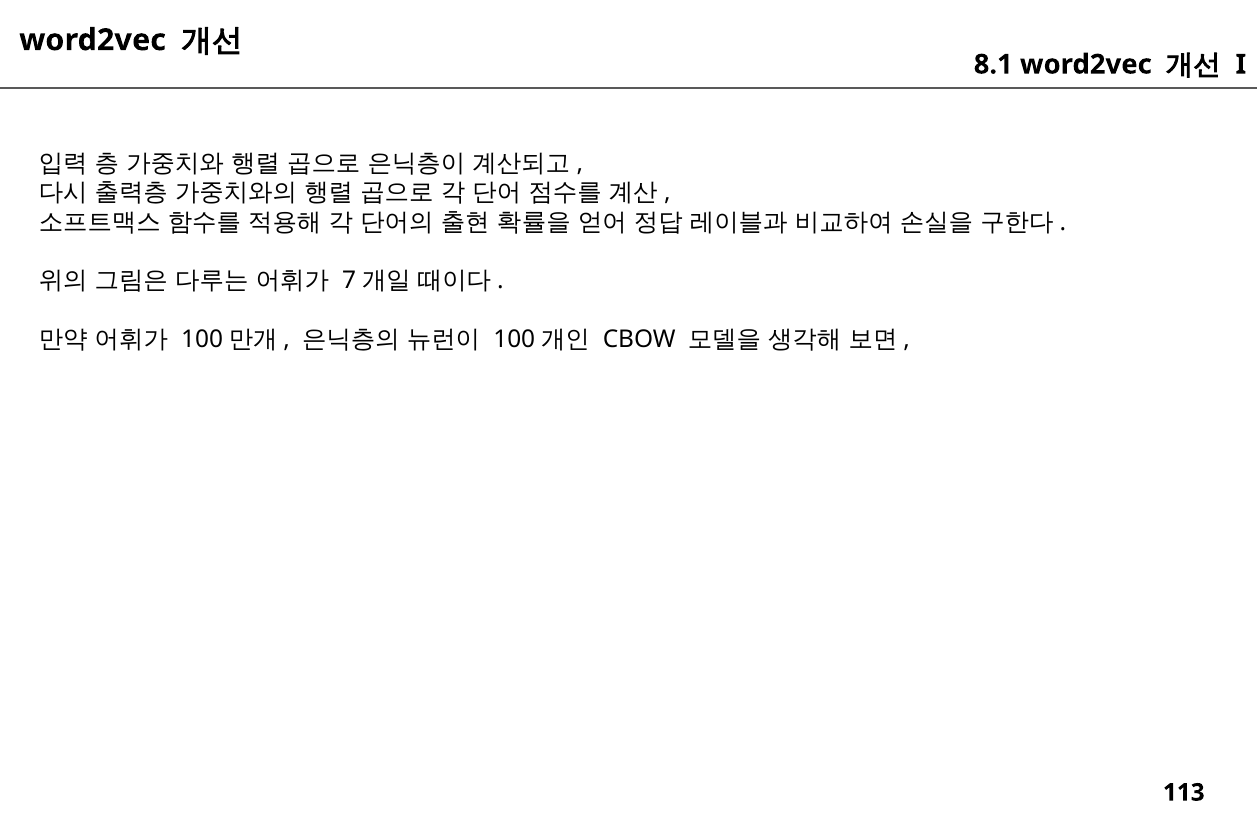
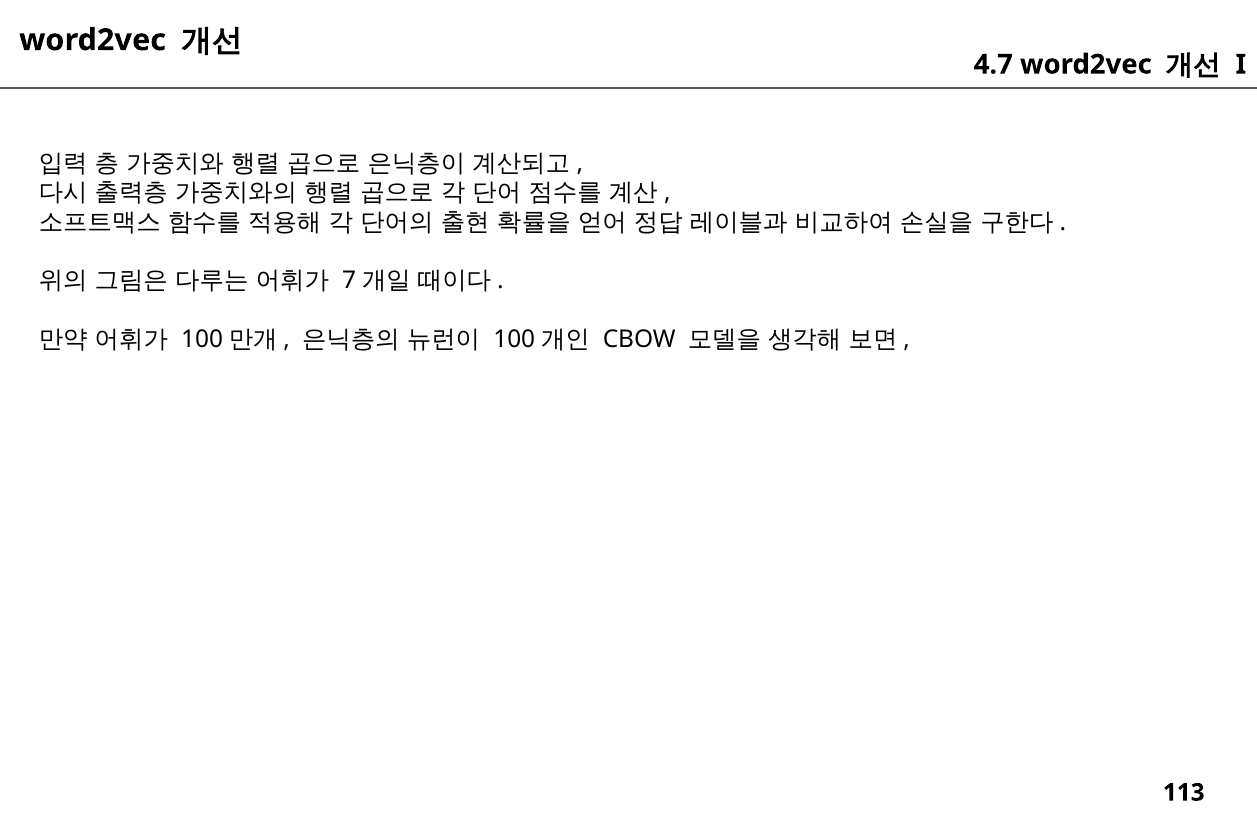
8.1: 8.1 -> 4.7
